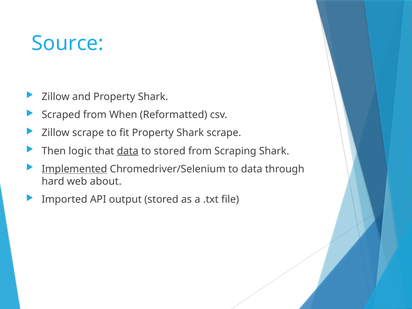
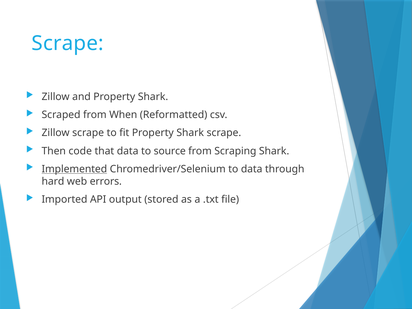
Source at (68, 43): Source -> Scrape
logic: logic -> code
data at (128, 151) underline: present -> none
to stored: stored -> source
about: about -> errors
